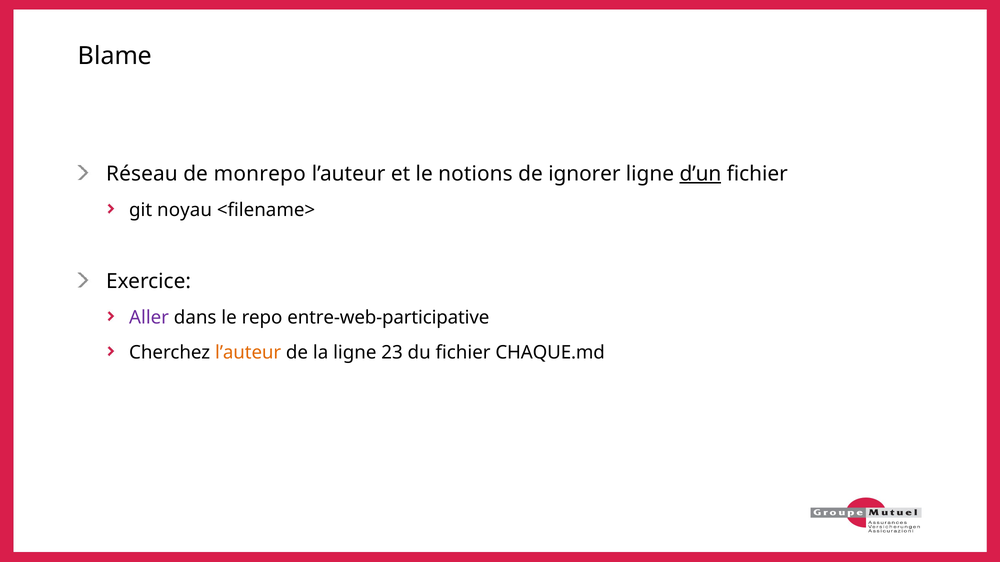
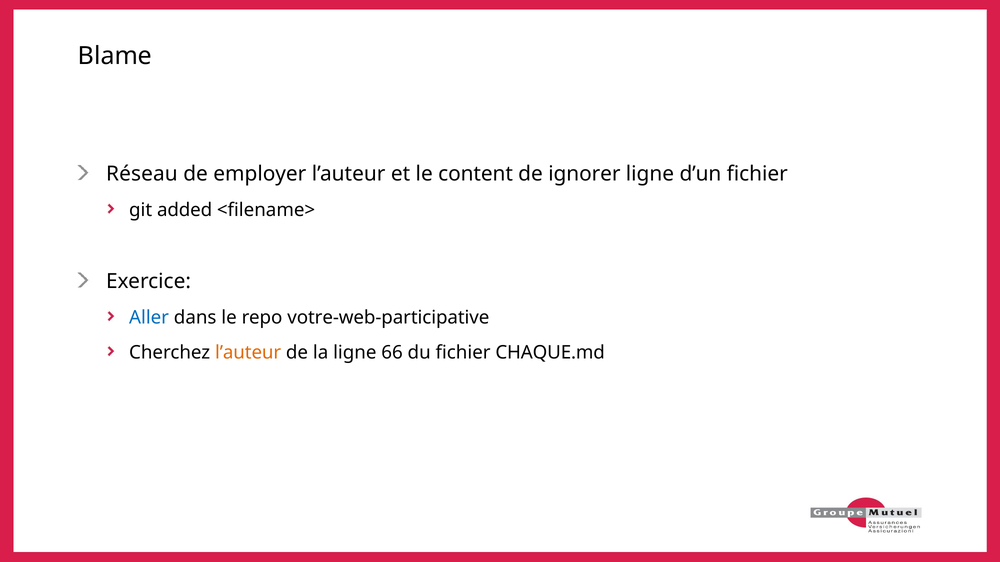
monrepo: monrepo -> employer
notions: notions -> content
d’un underline: present -> none
noyau: noyau -> added
Aller colour: purple -> blue
entre-web-participative: entre-web-participative -> votre-web-participative
23: 23 -> 66
